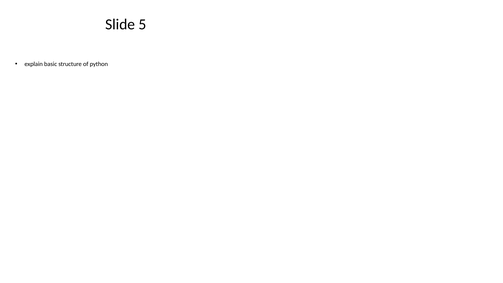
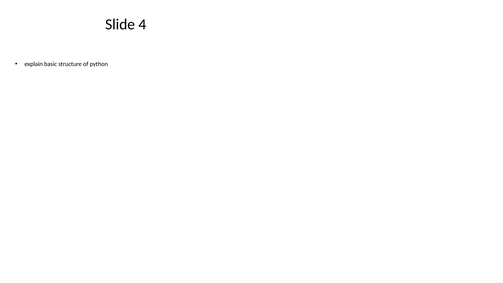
5: 5 -> 4
